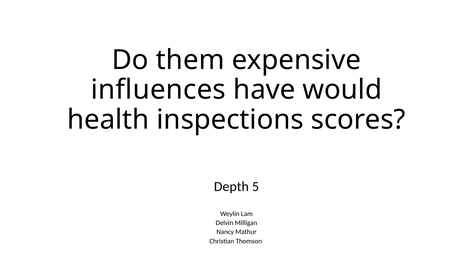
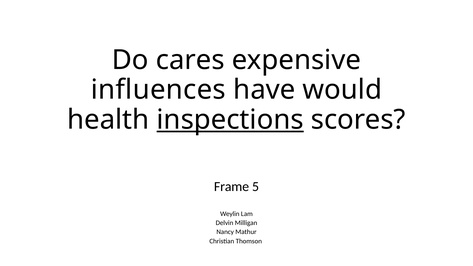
them: them -> cares
inspections underline: none -> present
Depth: Depth -> Frame
